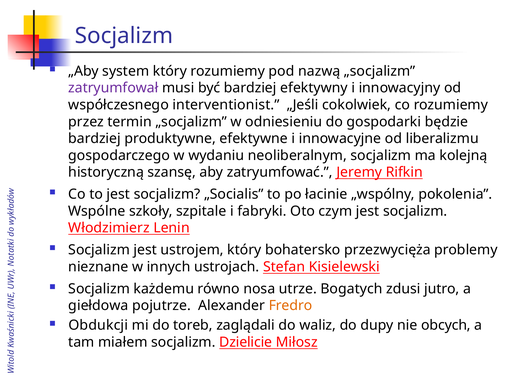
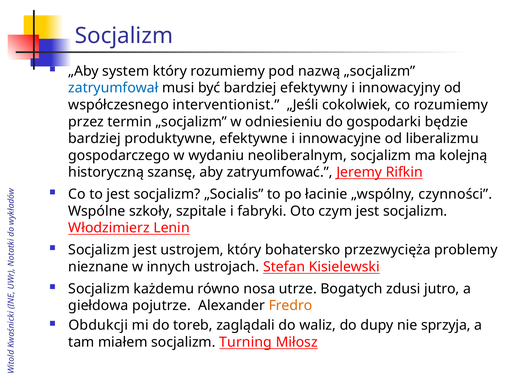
zatryumfował colour: purple -> blue
pokolenia: pokolenia -> czynności
obcych: obcych -> sprzyja
Dzielicie: Dzielicie -> Turning
